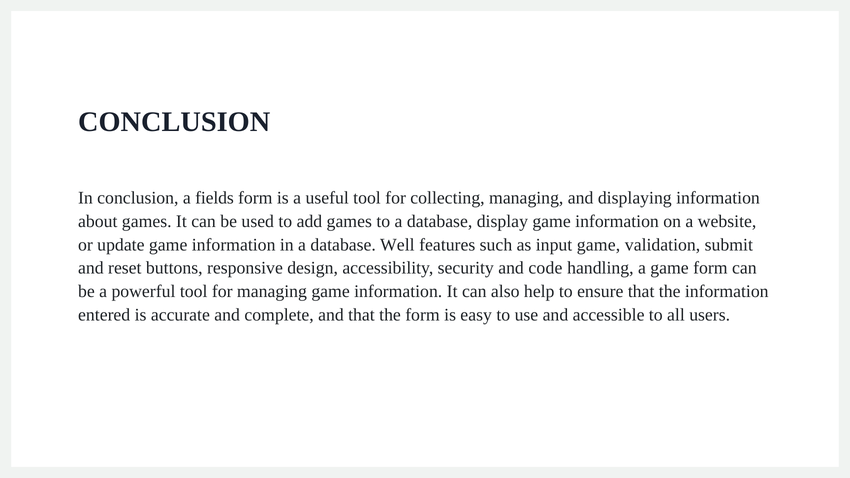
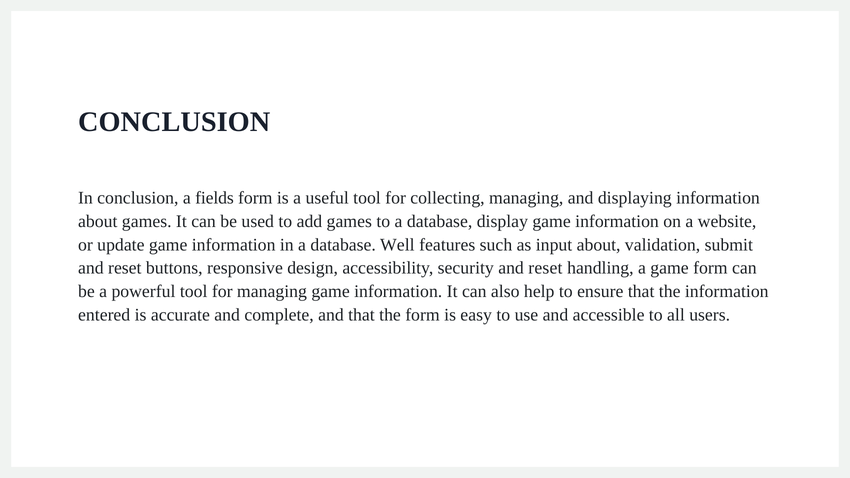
input game: game -> about
security and code: code -> reset
